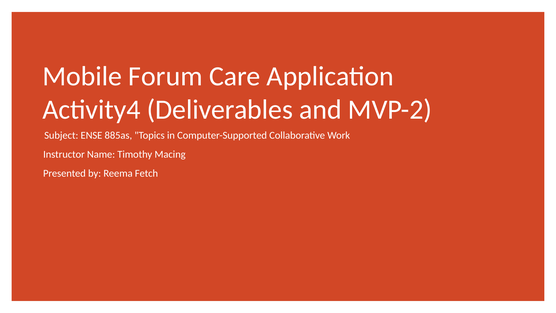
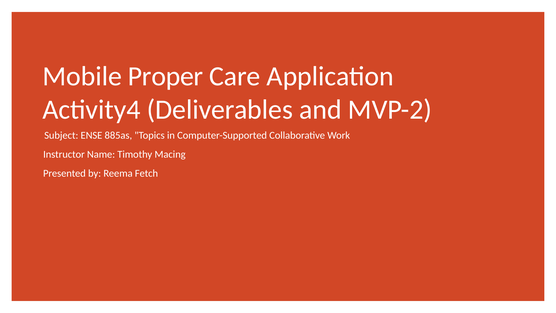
Forum: Forum -> Proper
